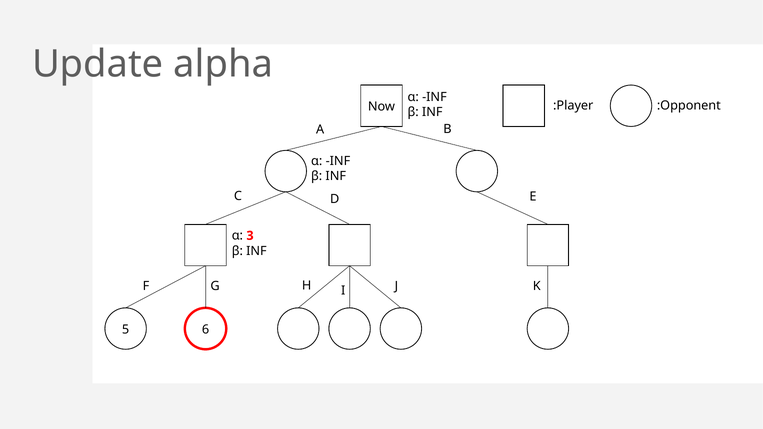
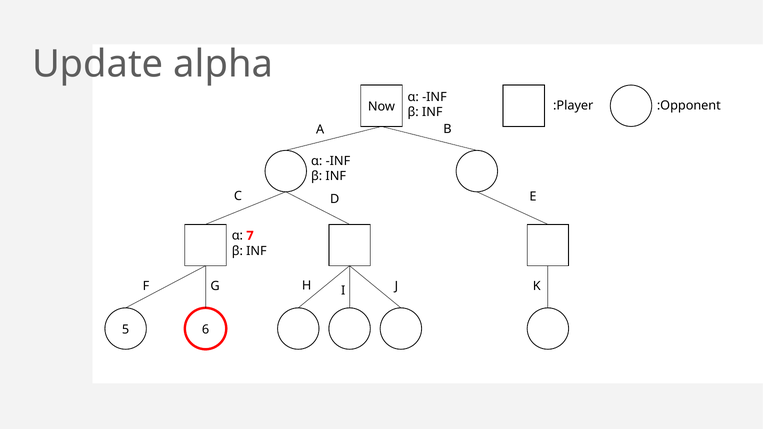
3: 3 -> 7
